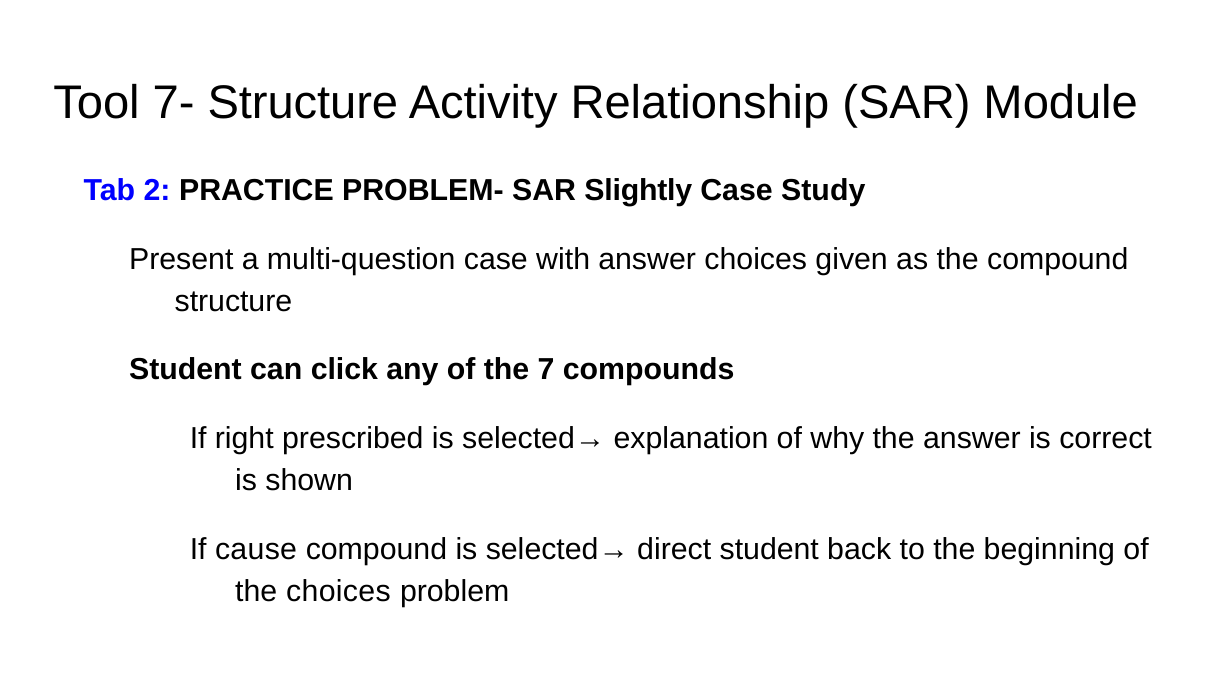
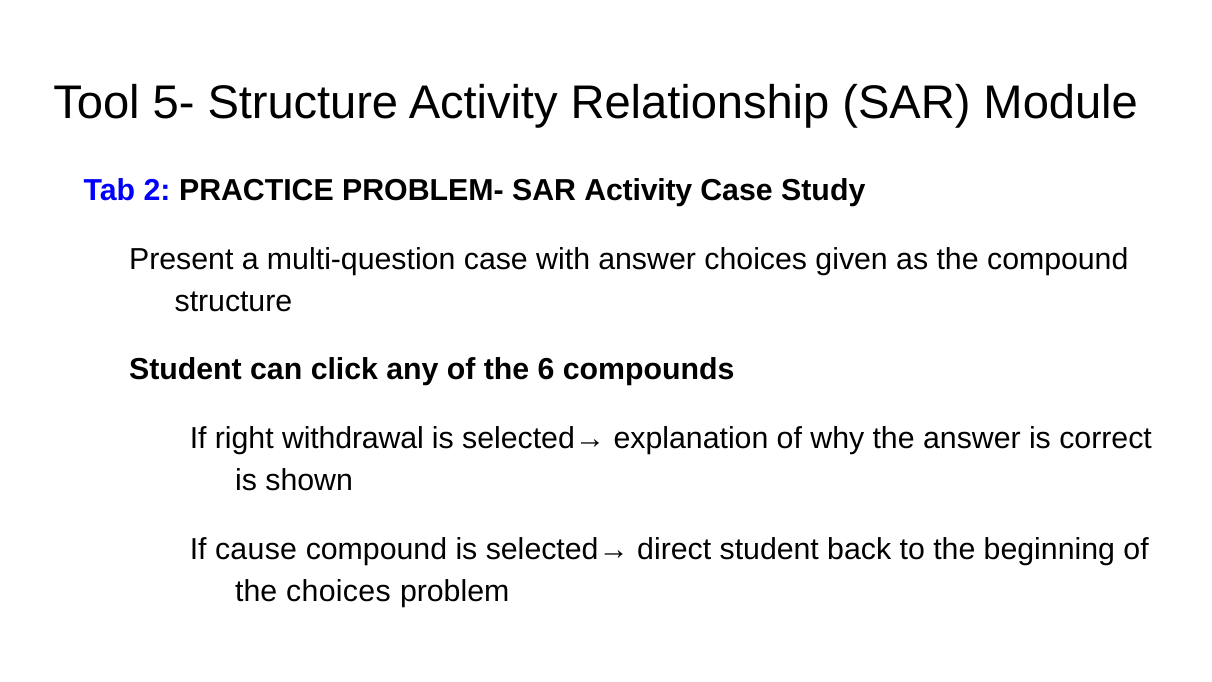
7-: 7- -> 5-
SAR Slightly: Slightly -> Activity
7: 7 -> 6
prescribed: prescribed -> withdrawal
